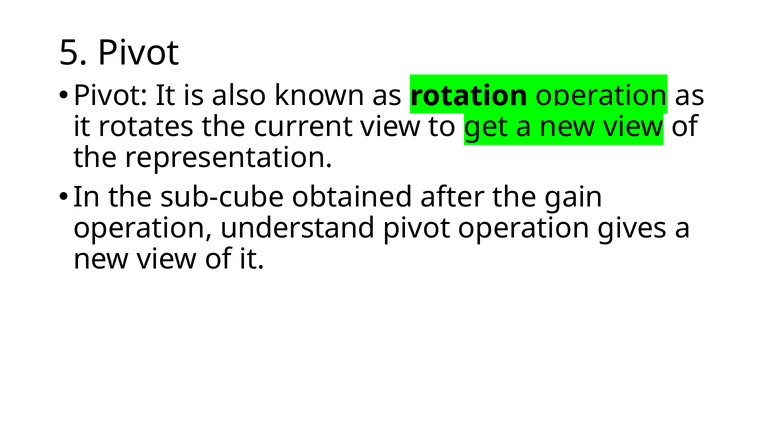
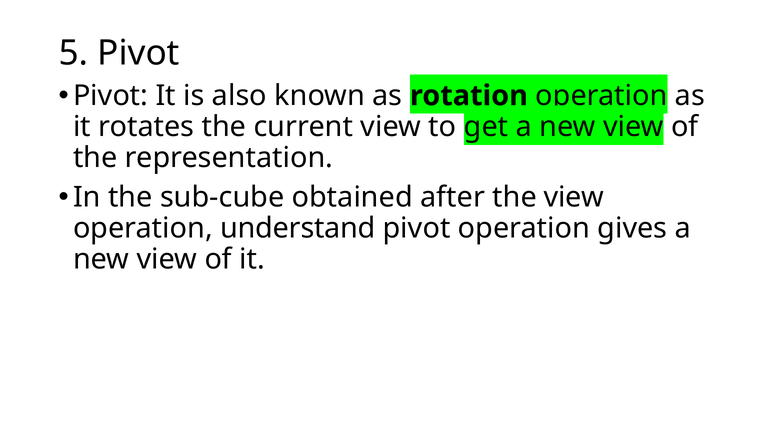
the gain: gain -> view
